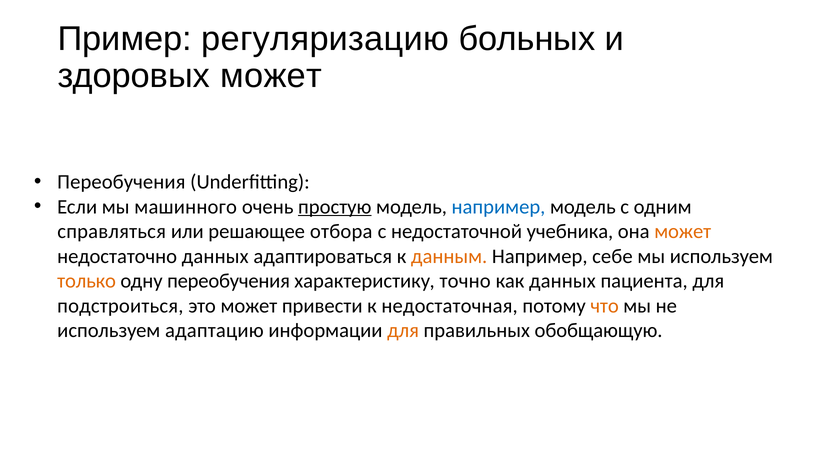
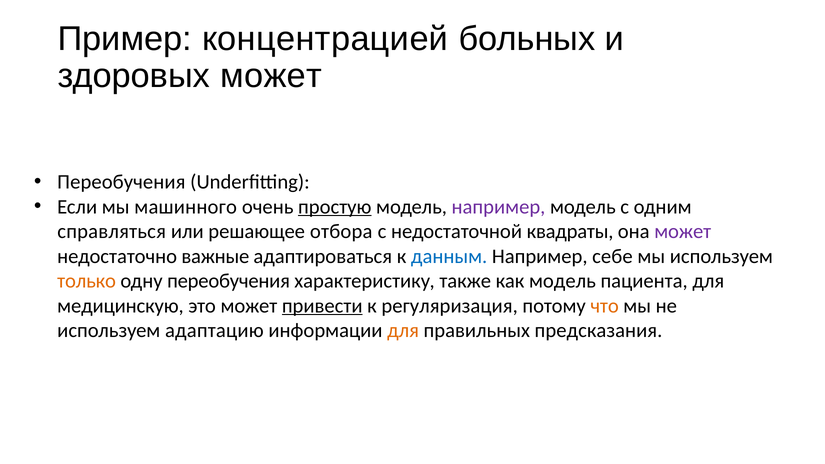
регуляризацию: регуляризацию -> концентрацией
например at (498, 207) colour: blue -> purple
учебника: учебника -> квадраты
может at (683, 232) colour: orange -> purple
недостаточно данных: данных -> важные
данным colour: orange -> blue
точно: точно -> также
как данных: данных -> модель
подстроиться: подстроиться -> медицинскую
привести underline: none -> present
недостаточная: недостаточная -> регуляризация
обобщающую: обобщающую -> предсказания
